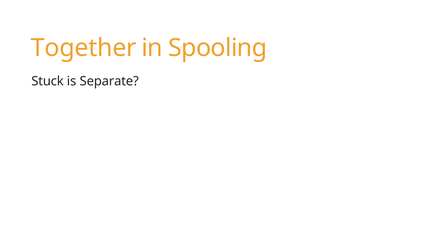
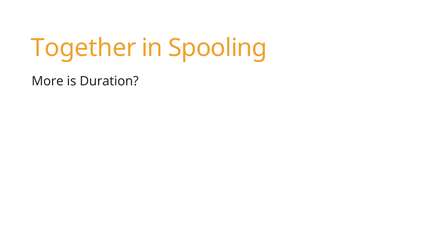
Stuck: Stuck -> More
Separate: Separate -> Duration
